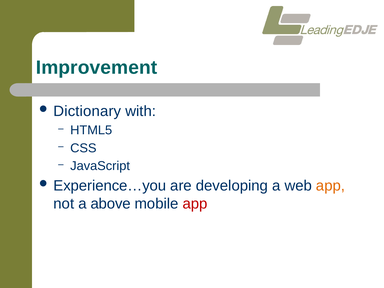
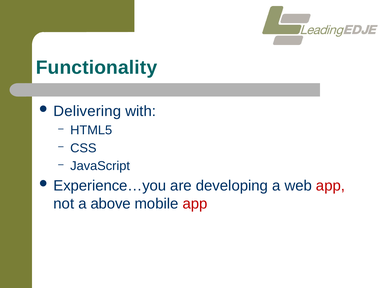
Improvement: Improvement -> Functionality
Dictionary: Dictionary -> Delivering
app at (330, 186) colour: orange -> red
